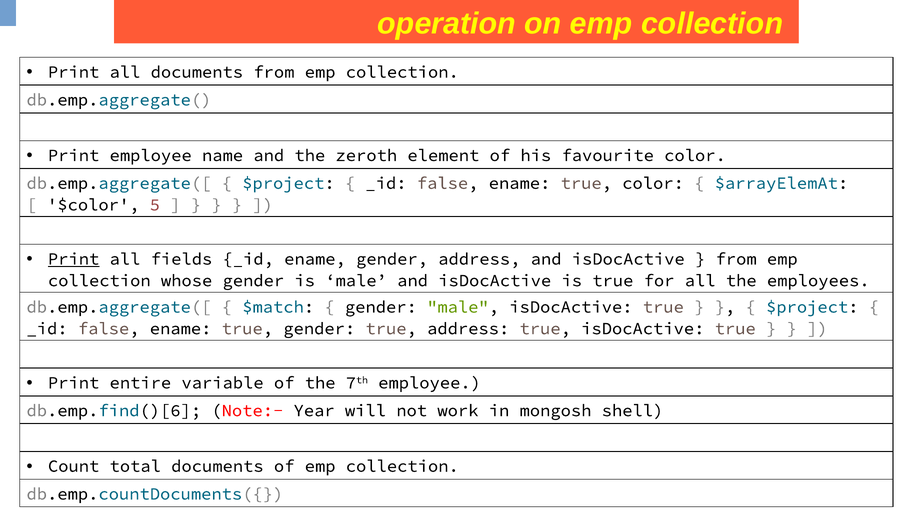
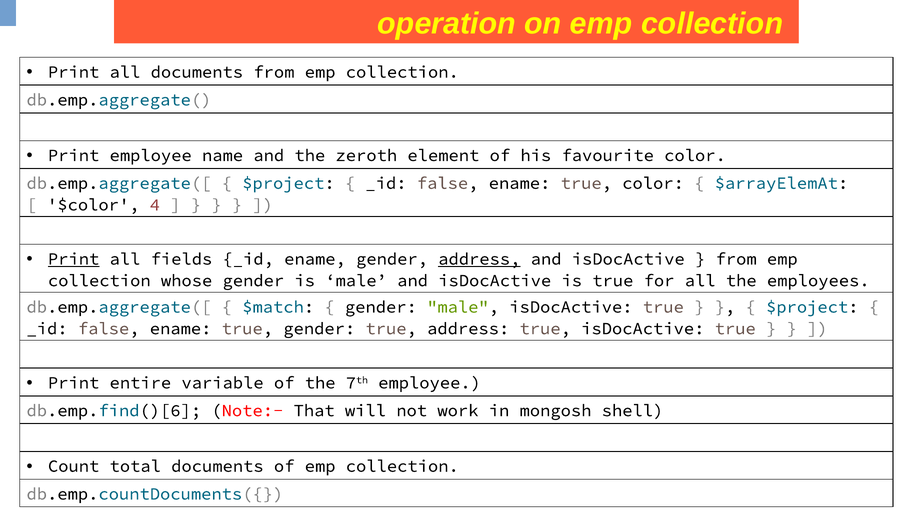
5: 5 -> 4
address at (479, 259) underline: none -> present
Year: Year -> That
